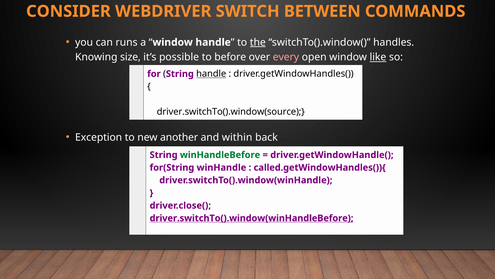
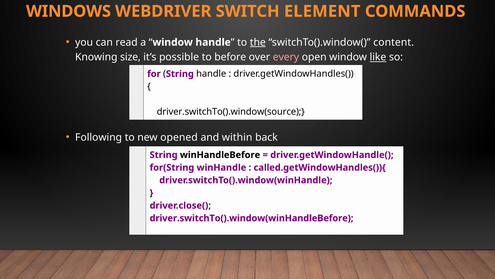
CONSIDER: CONSIDER -> WINDOWS
BETWEEN: BETWEEN -> ELEMENT
runs: runs -> read
handles: handles -> content
handle at (211, 74) underline: present -> none
Exception: Exception -> Following
another: another -> opened
winHandleBefore colour: green -> black
driver.switchTo().window(winHandleBefore underline: present -> none
